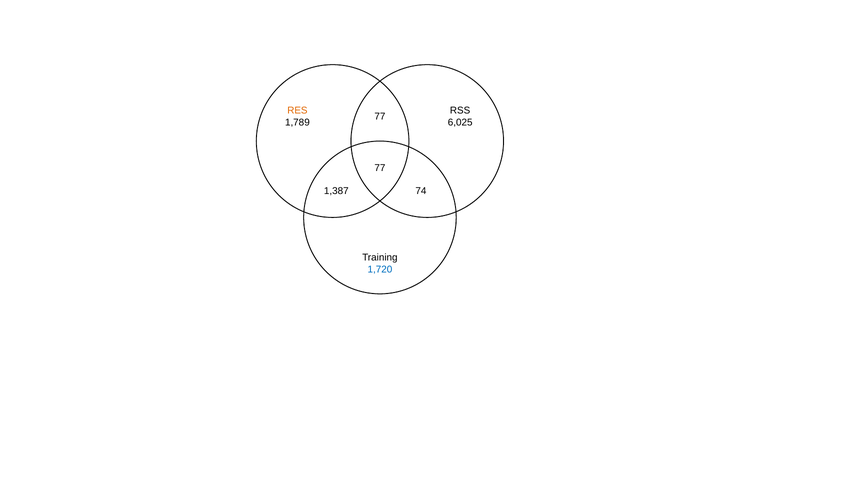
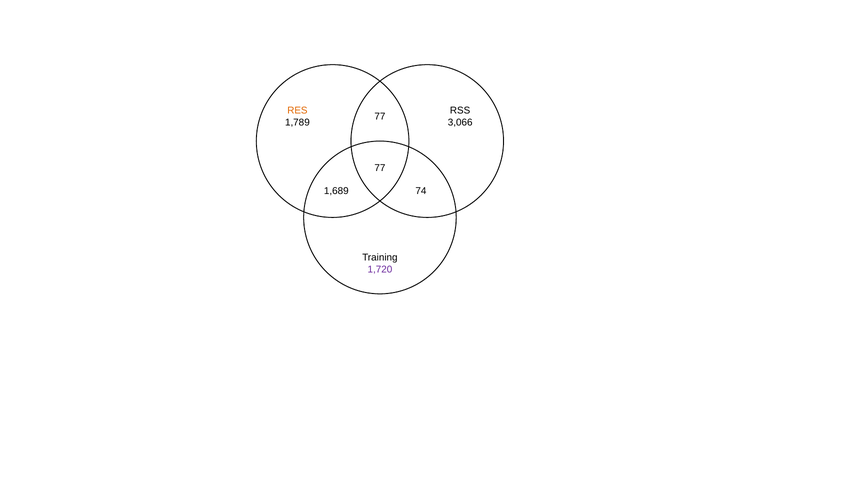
6,025: 6,025 -> 3,066
1,387: 1,387 -> 1,689
1,720 colour: blue -> purple
